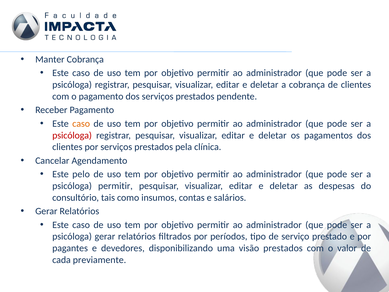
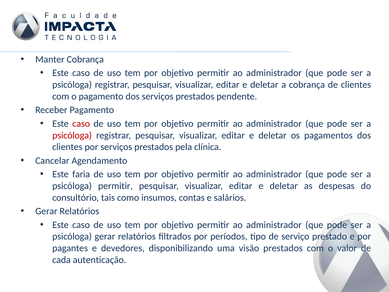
caso at (81, 124) colour: orange -> red
pelo: pelo -> faria
previamente: previamente -> autenticação
